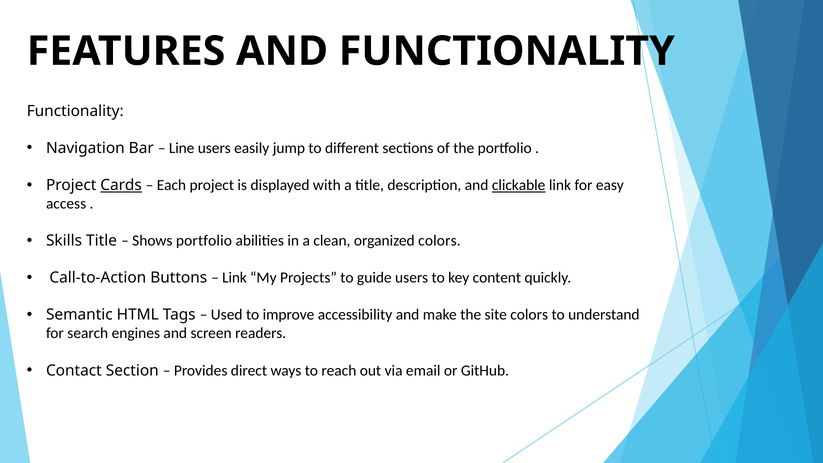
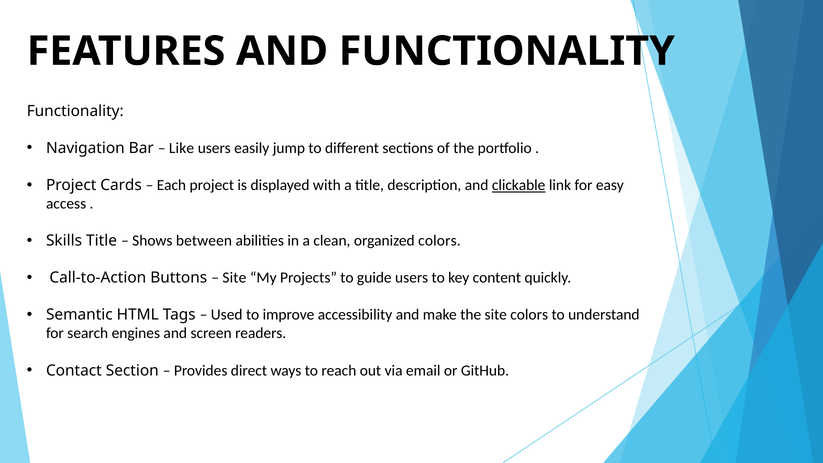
Line: Line -> Like
Cards underline: present -> none
Shows portfolio: portfolio -> between
Link at (235, 278): Link -> Site
